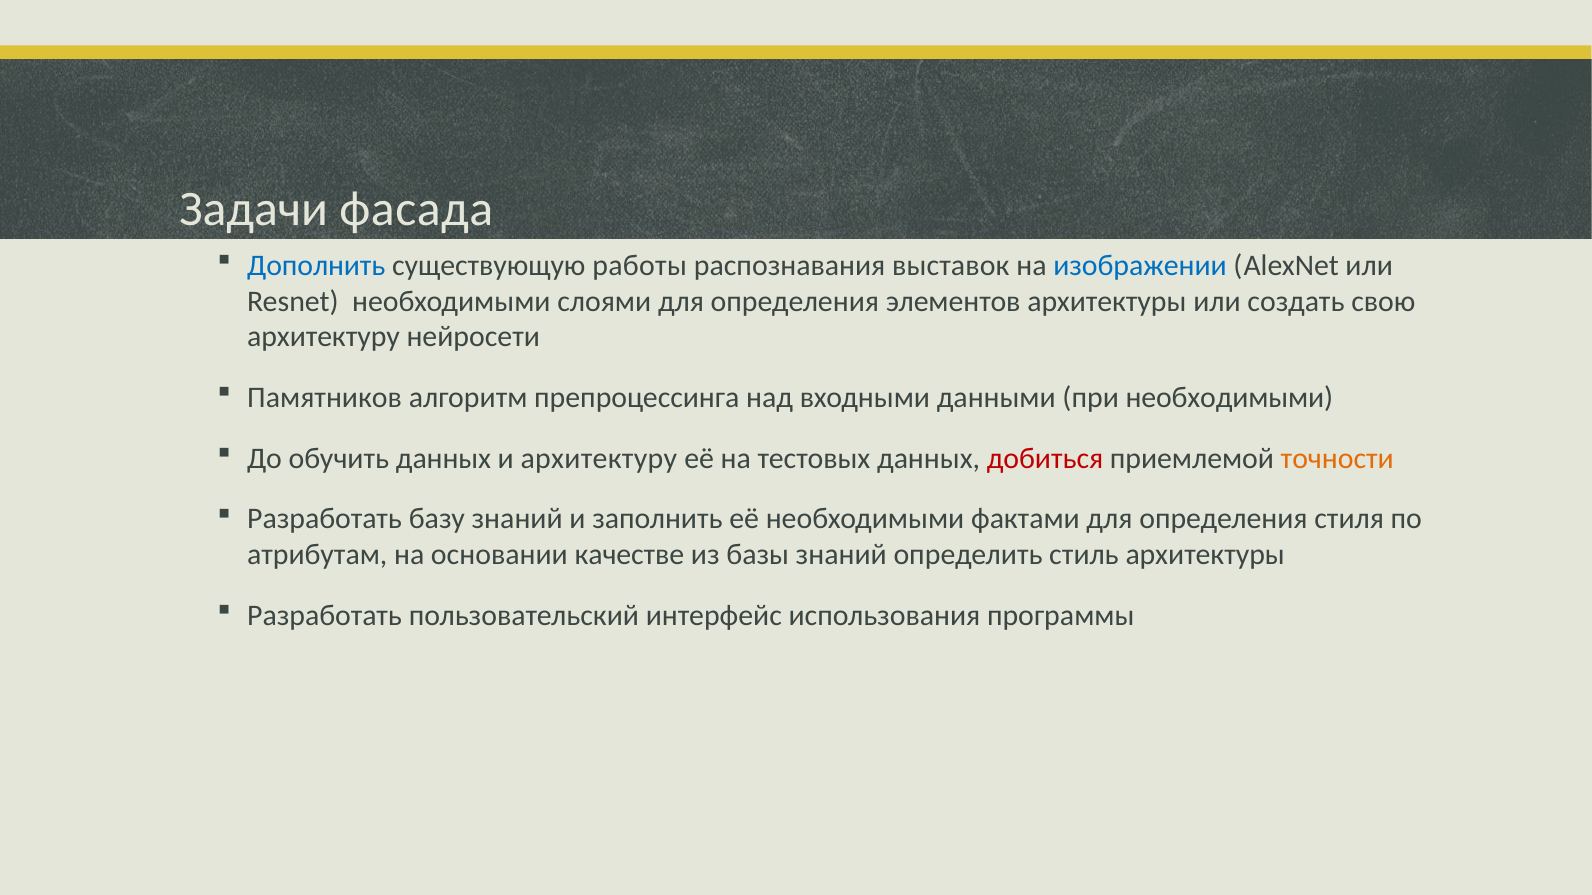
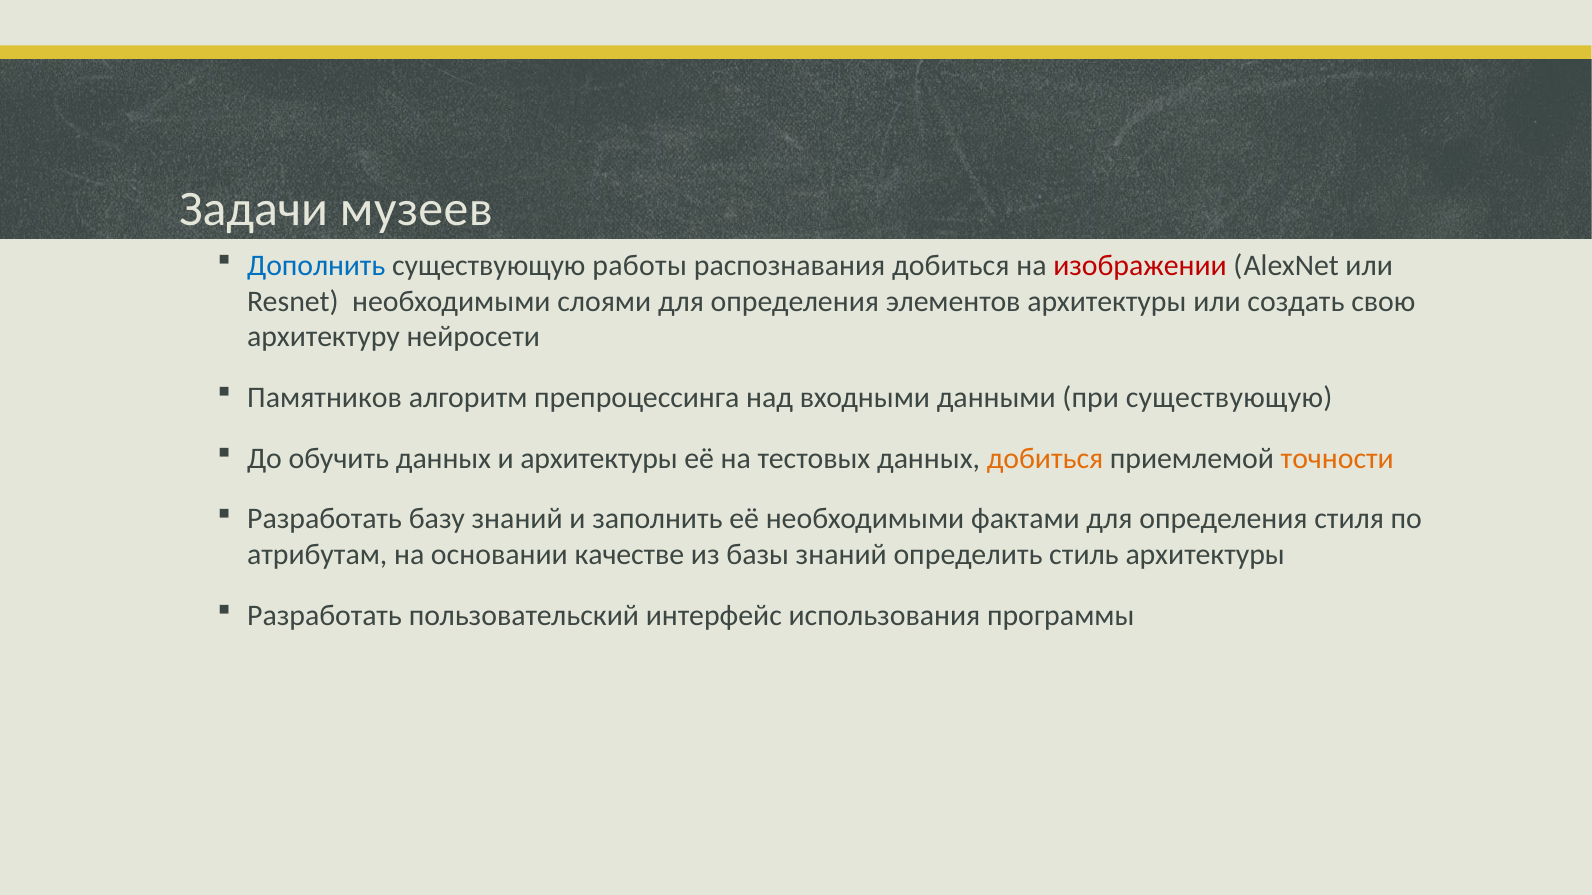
фасада: фасада -> музеев
распознавания выставок: выставок -> добиться
изображении colour: blue -> red
при необходимыми: необходимыми -> существующую
и архитектуру: архитектуру -> архитектуры
добиться at (1045, 459) colour: red -> orange
